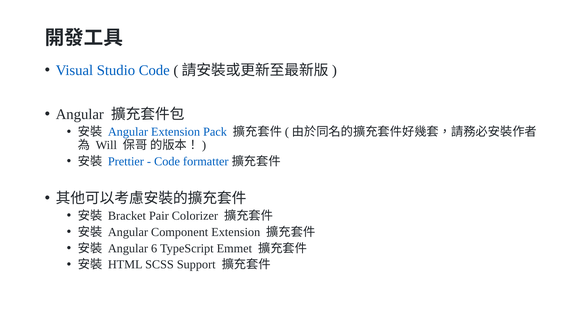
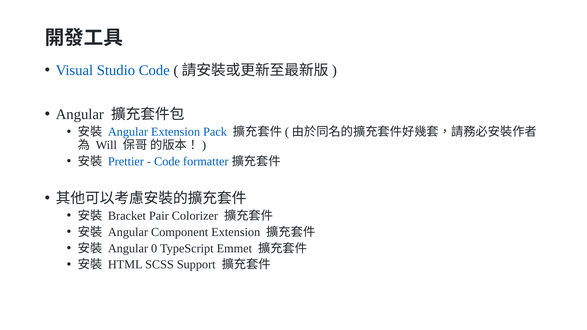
6: 6 -> 0
